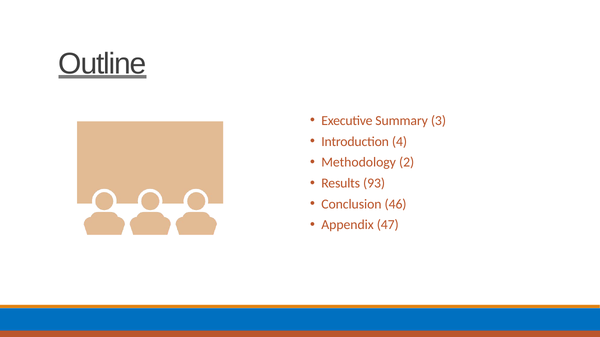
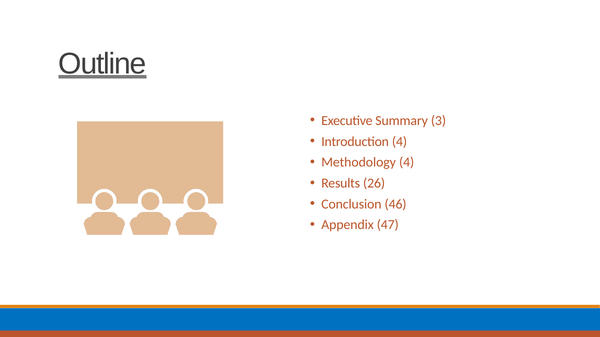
Methodology 2: 2 -> 4
93: 93 -> 26
